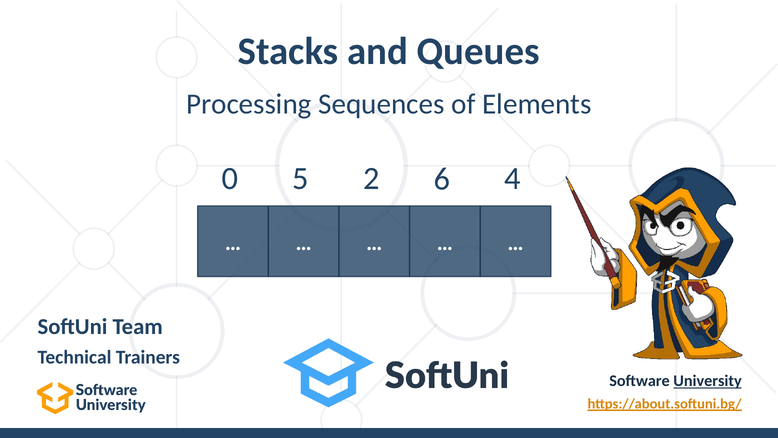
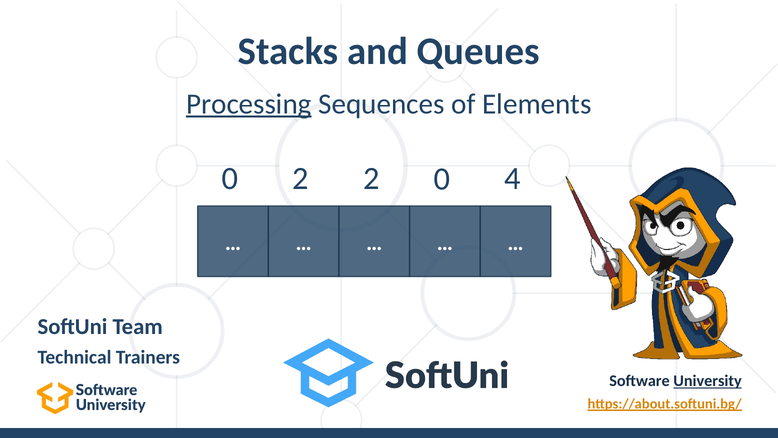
Processing underline: none -> present
0 5: 5 -> 2
2 6: 6 -> 0
